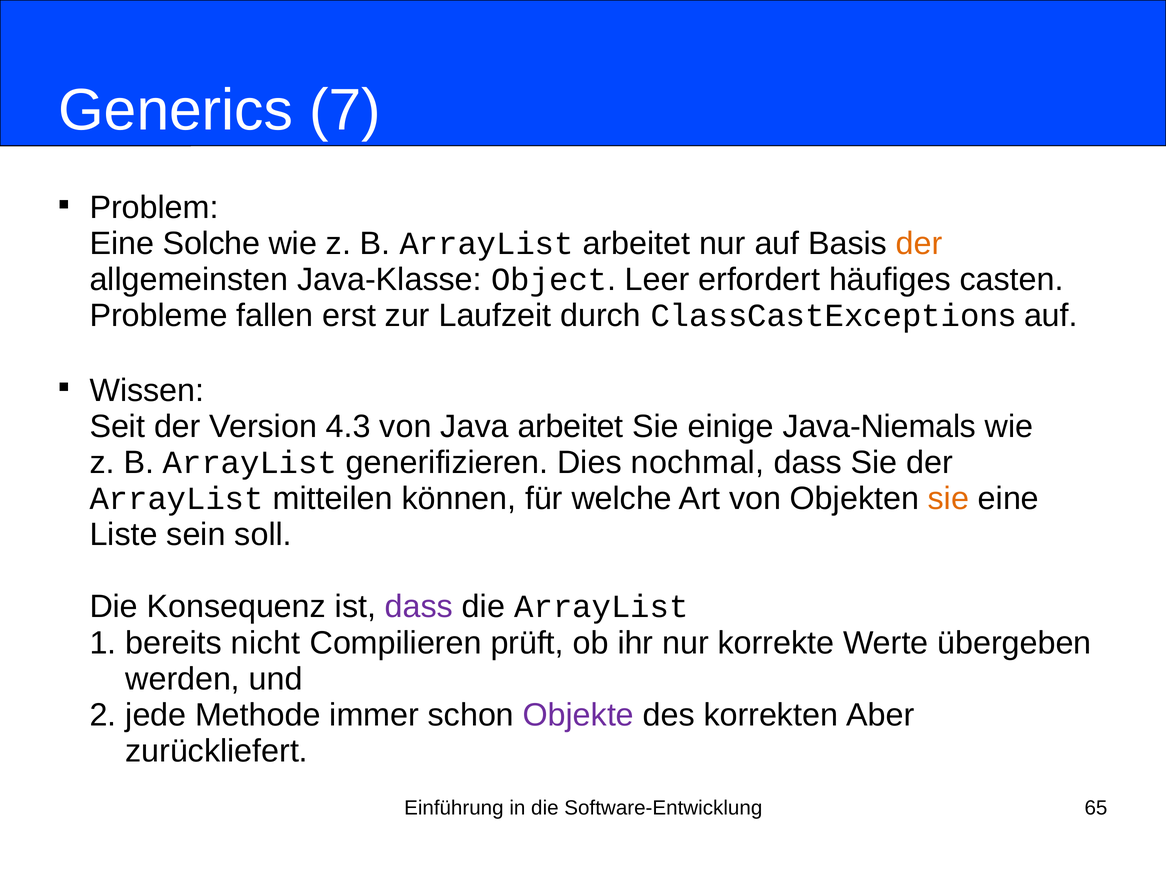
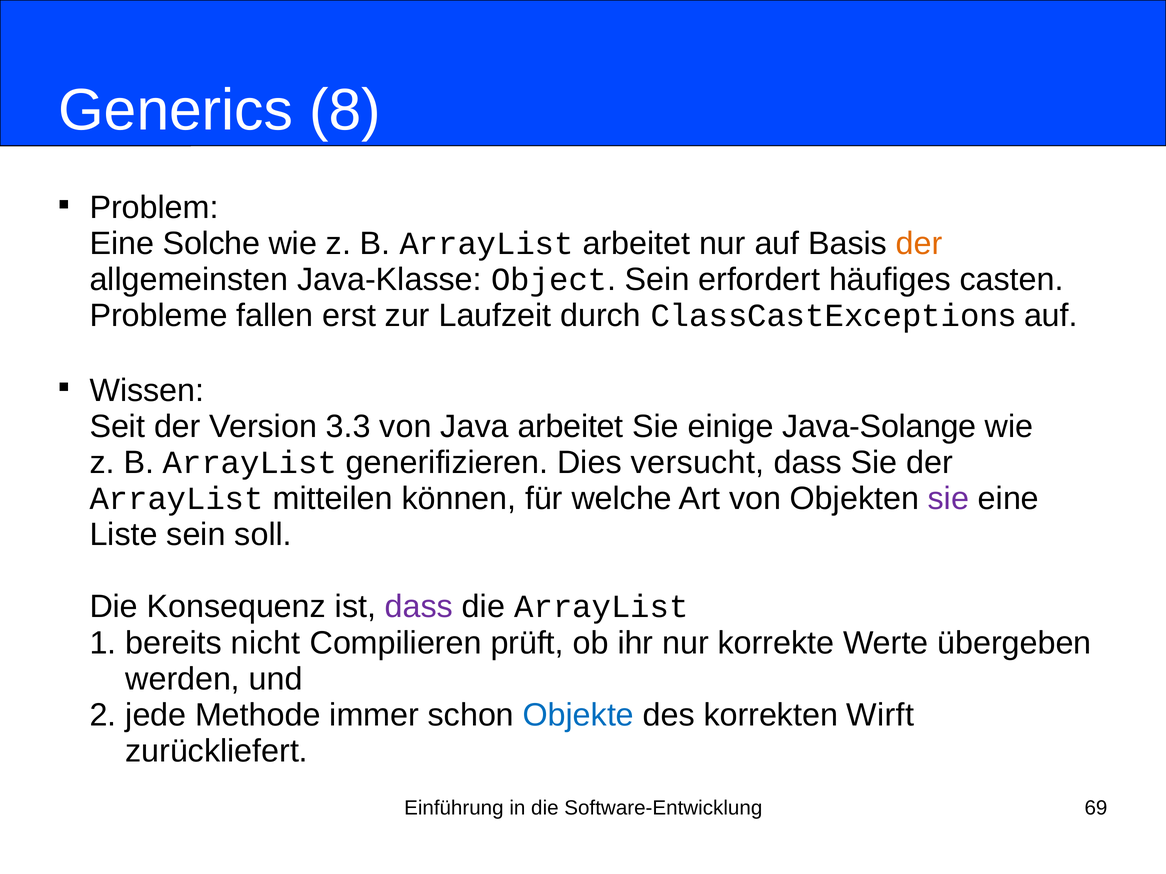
7: 7 -> 8
Object Leer: Leer -> Sein
4.3: 4.3 -> 3.3
Java-Niemals: Java-Niemals -> Java-Solange
nochmal: nochmal -> versucht
sie at (948, 499) colour: orange -> purple
Objekte colour: purple -> blue
Aber: Aber -> Wirft
65: 65 -> 69
